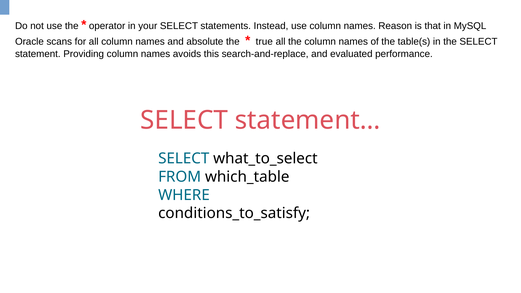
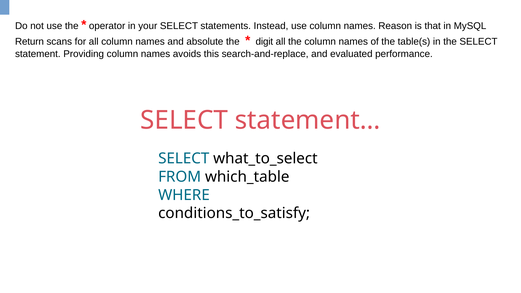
Oracle: Oracle -> Return
true: true -> digit
